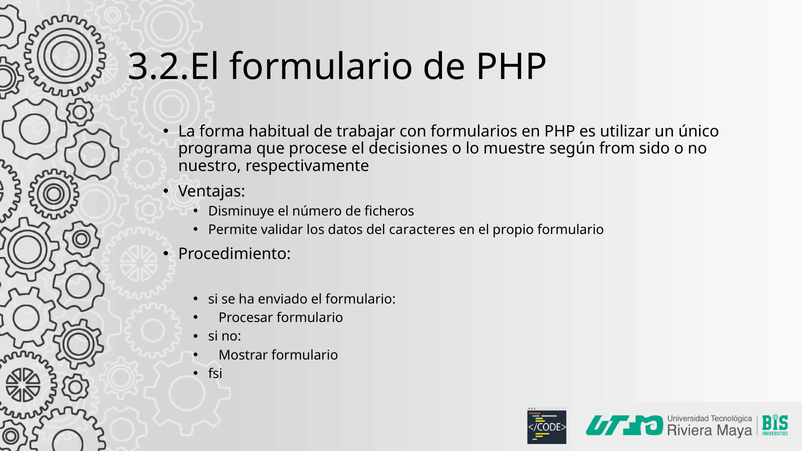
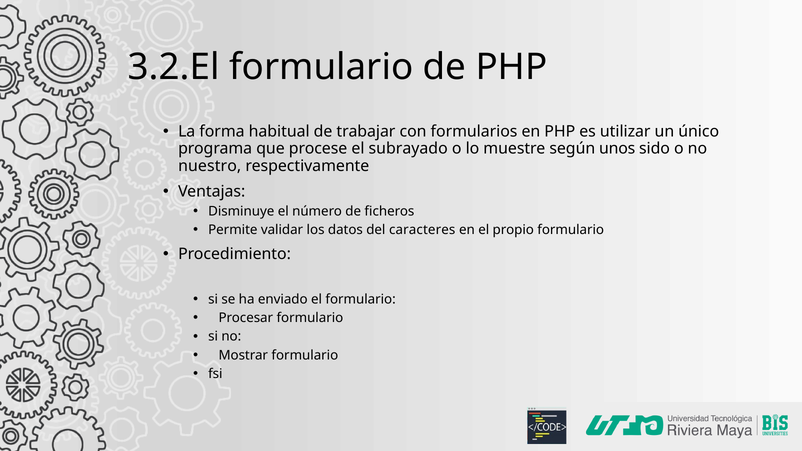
decisiones: decisiones -> subrayado
from: from -> unos
